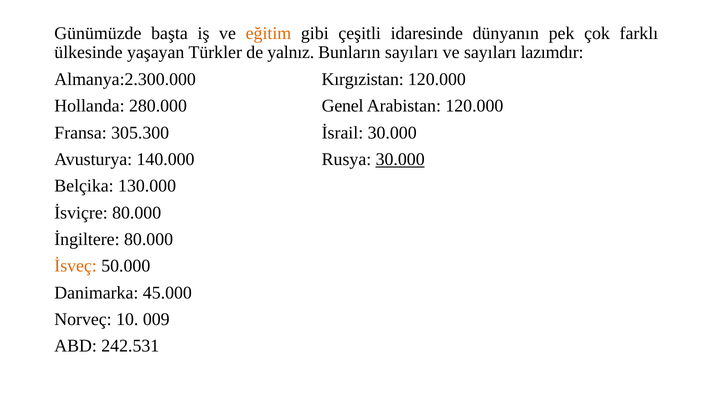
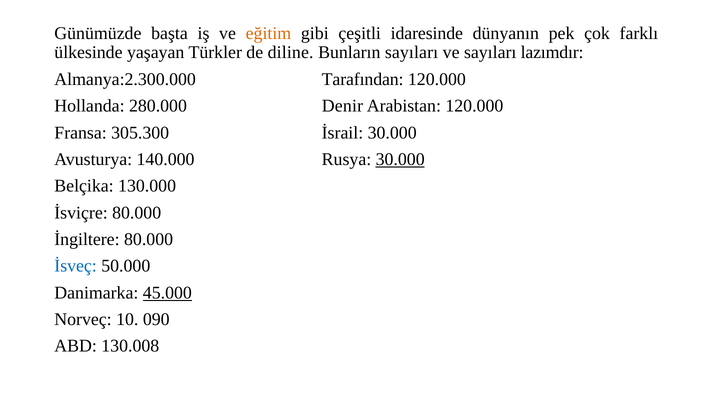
yalnız: yalnız -> diline
Kırgızistan: Kırgızistan -> Tarafından
Genel: Genel -> Denir
İsveç colour: orange -> blue
45.000 underline: none -> present
009: 009 -> 090
242.531: 242.531 -> 130.008
